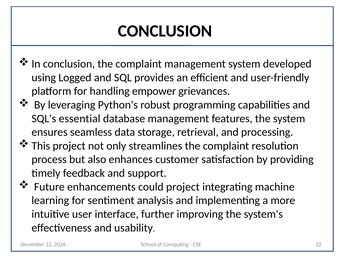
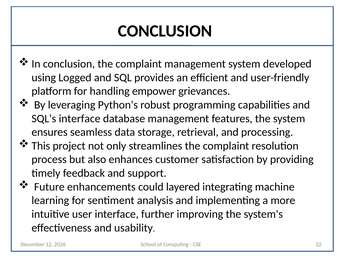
SQL's essential: essential -> interface
could project: project -> layered
